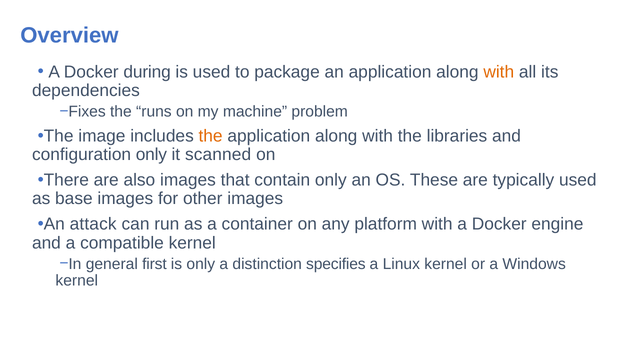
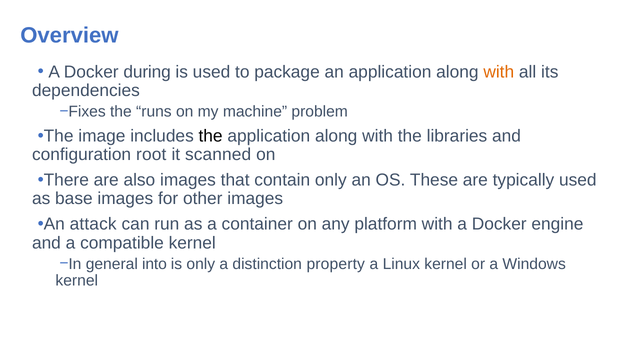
the at (211, 136) colour: orange -> black
configuration only: only -> root
first: first -> into
specifies: specifies -> property
